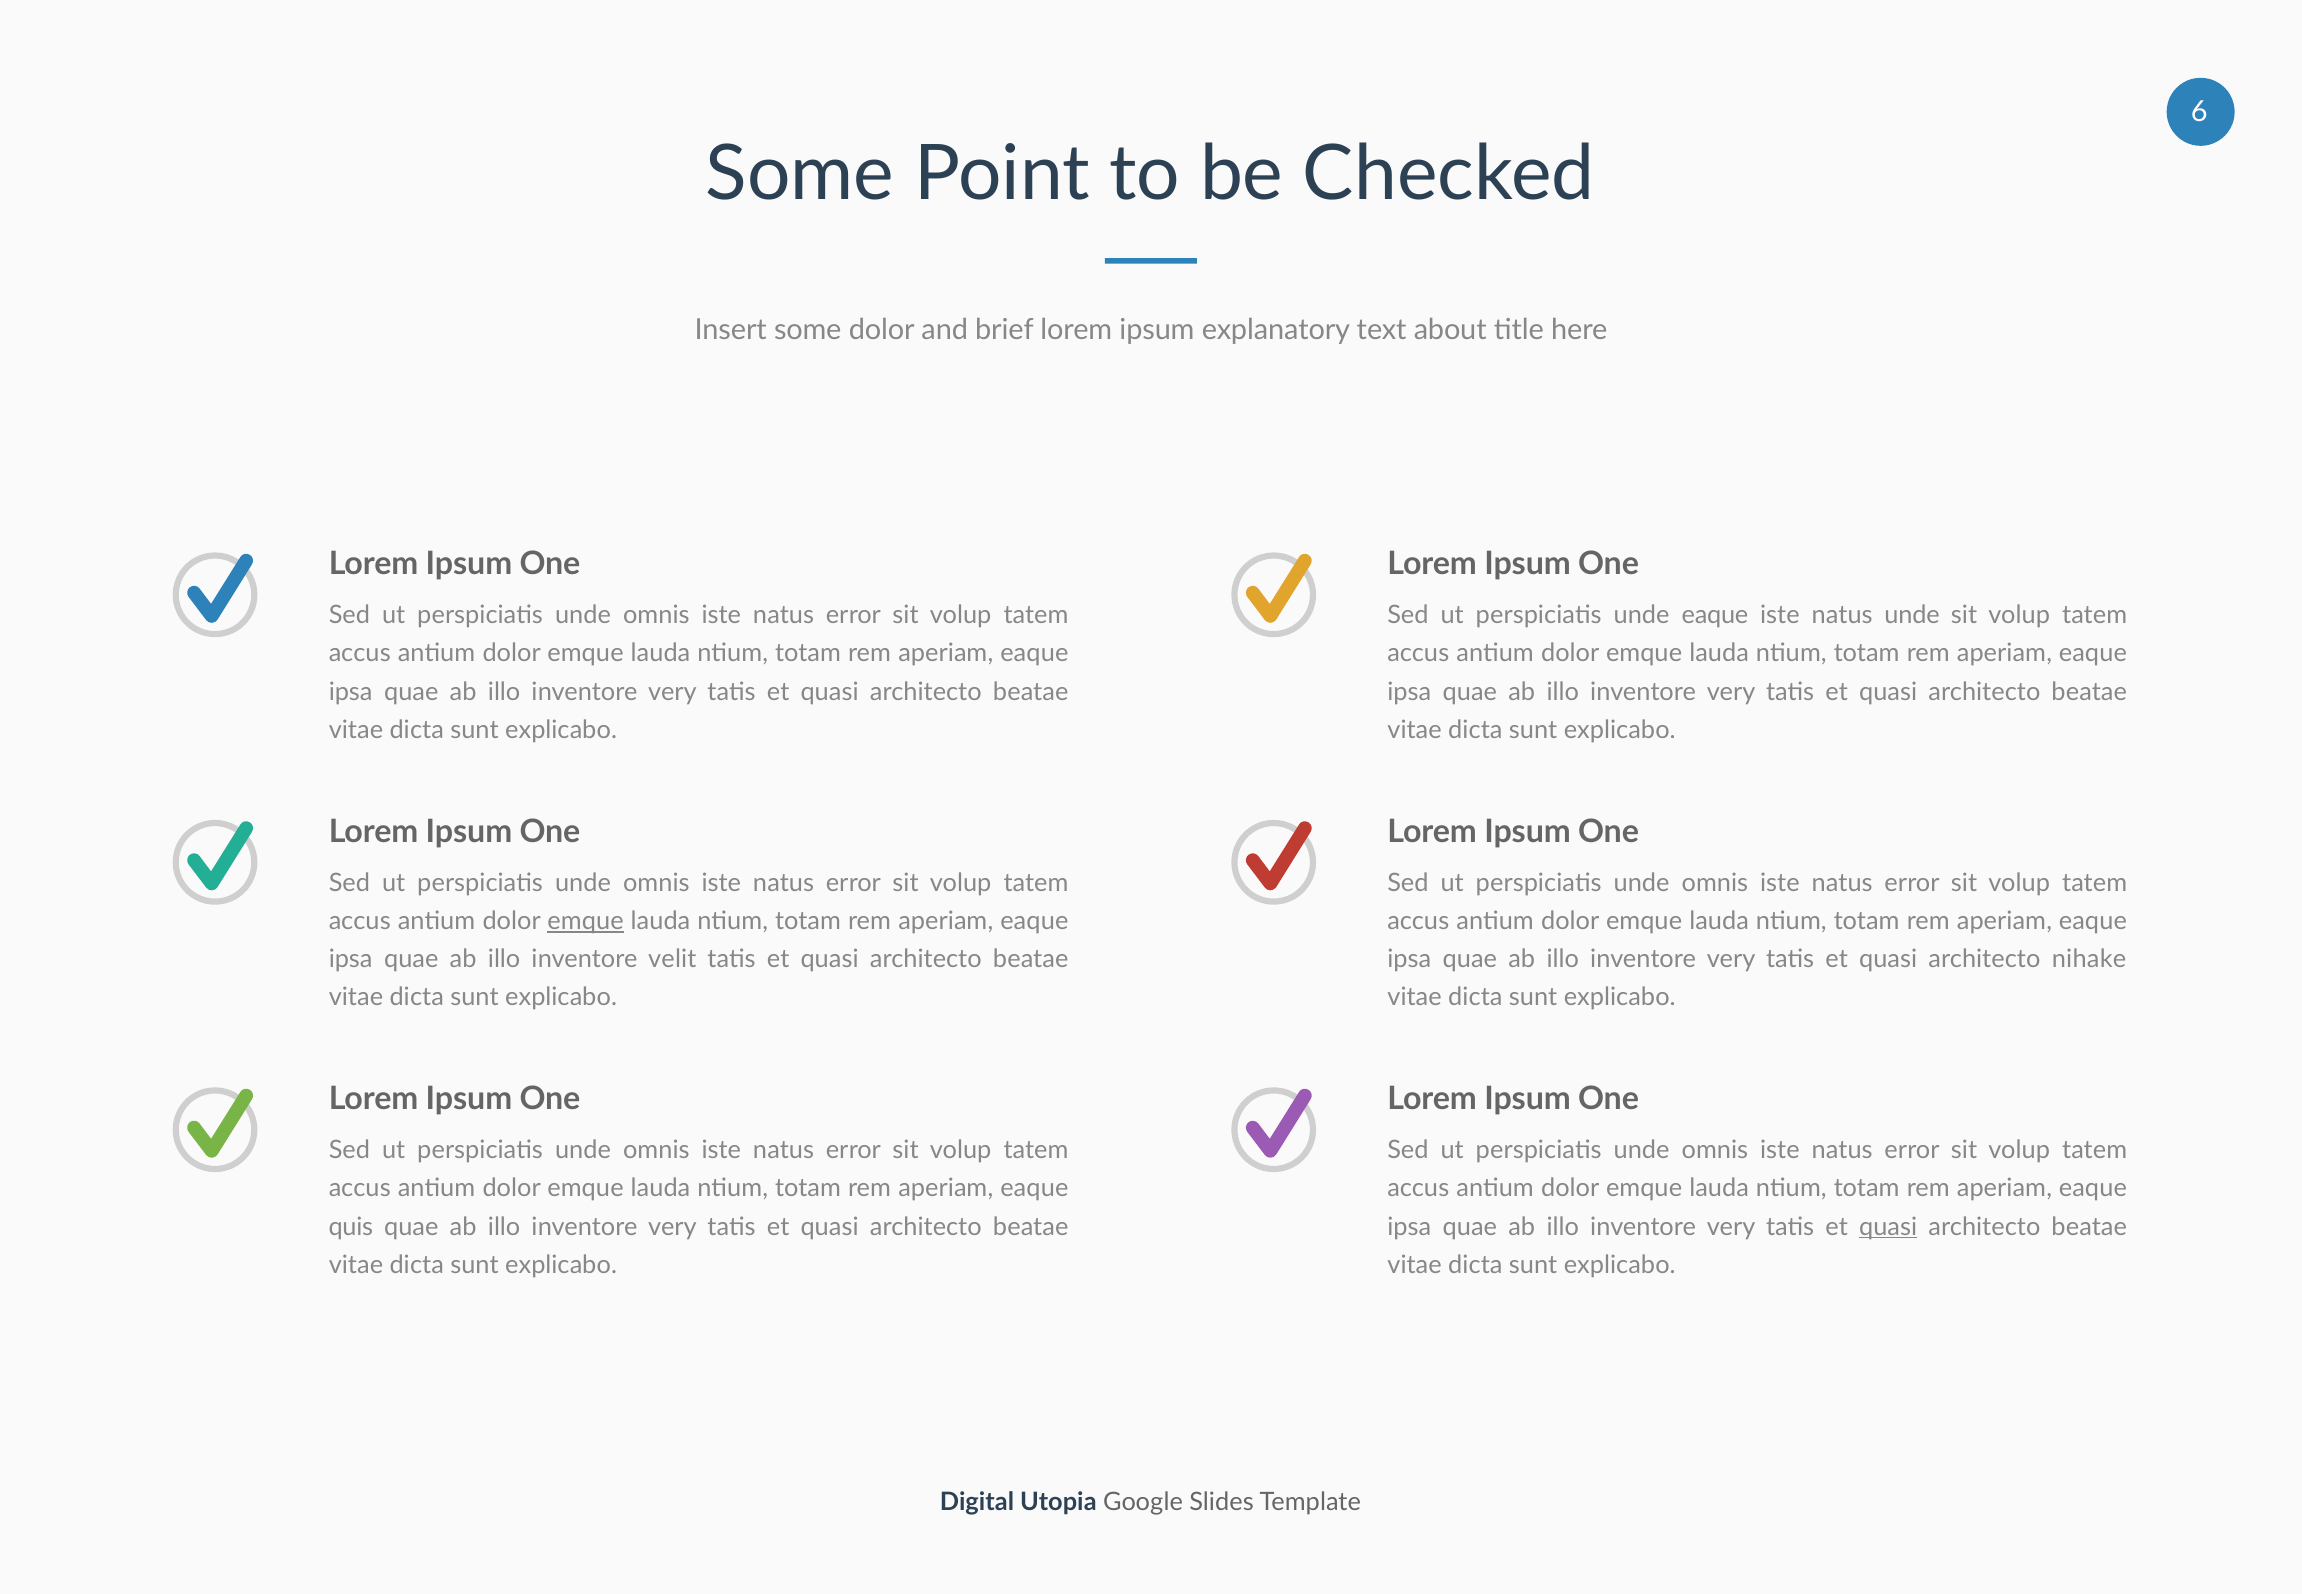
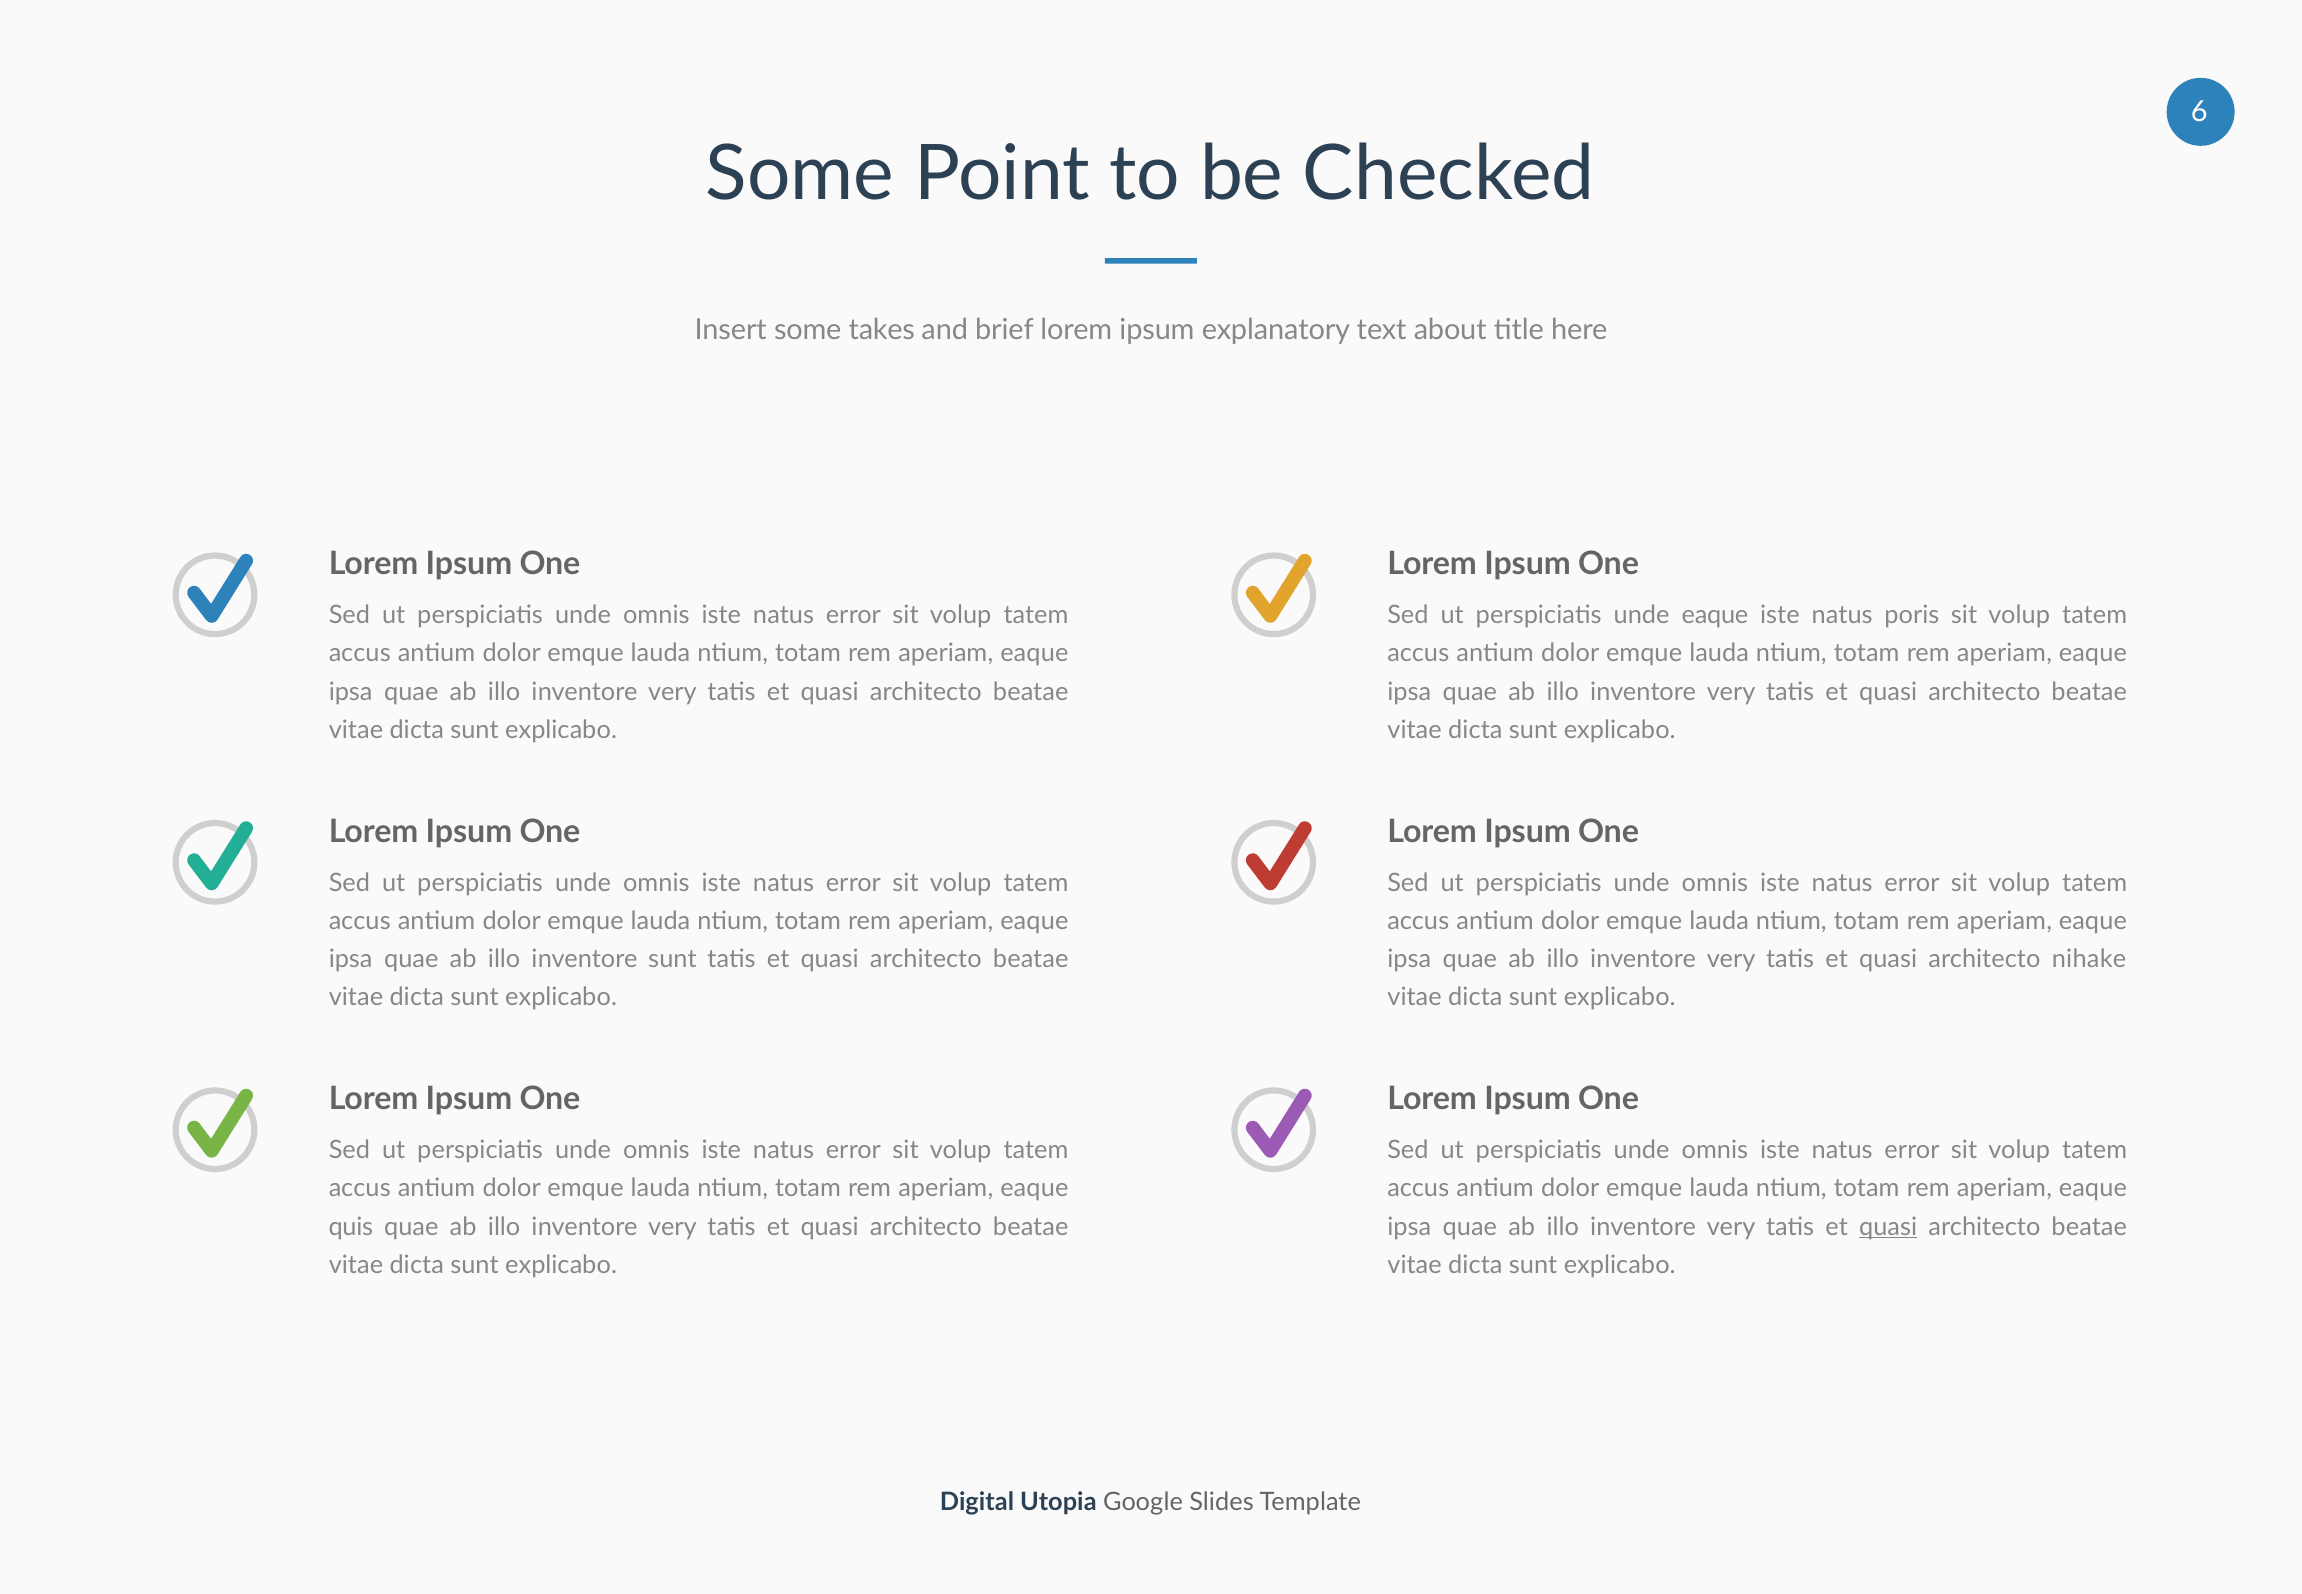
some dolor: dolor -> takes
natus unde: unde -> poris
emque at (586, 921) underline: present -> none
inventore velit: velit -> sunt
